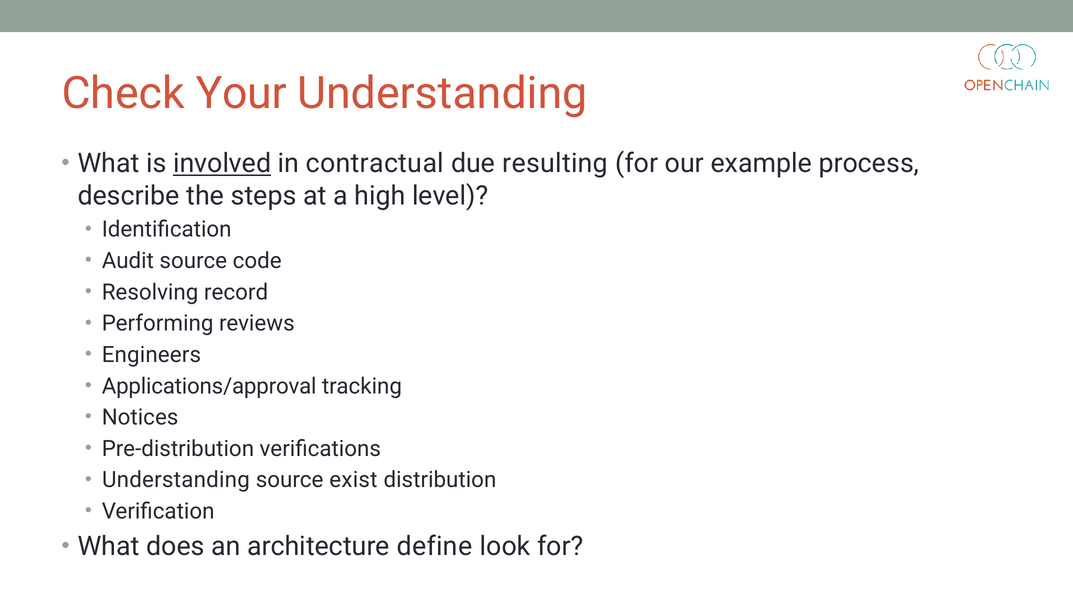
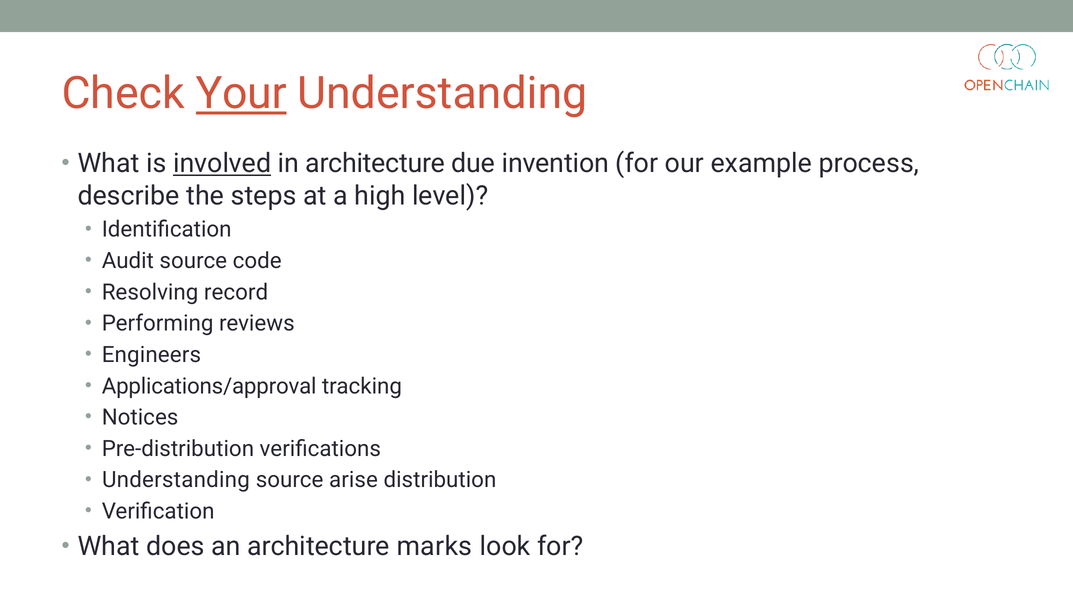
Your underline: none -> present
in contractual: contractual -> architecture
resulting: resulting -> invention
exist: exist -> arise
define: define -> marks
